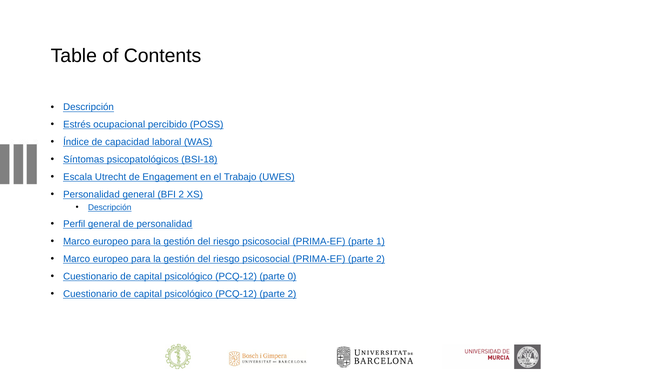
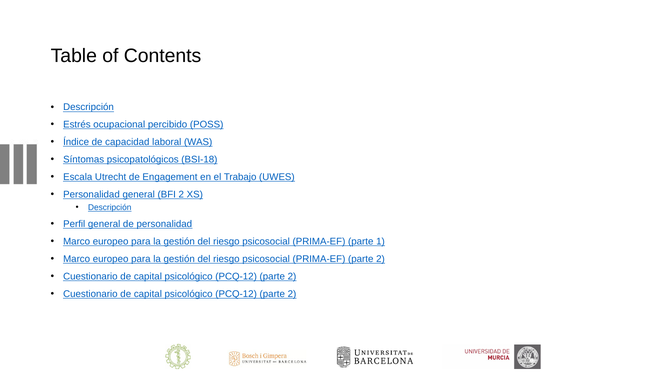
0 at (292, 276): 0 -> 2
